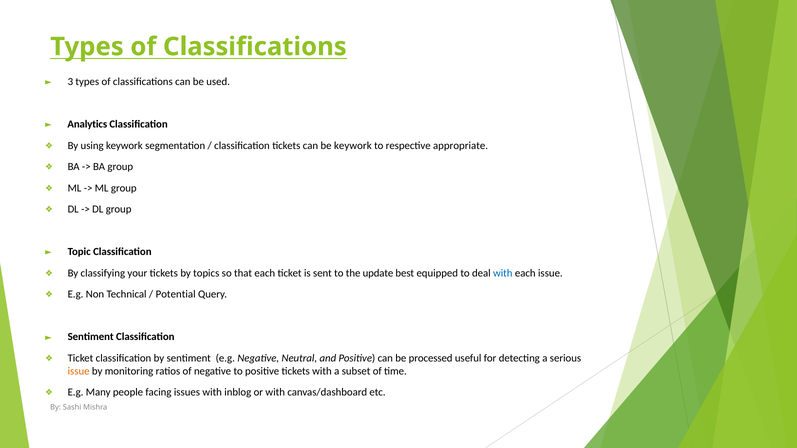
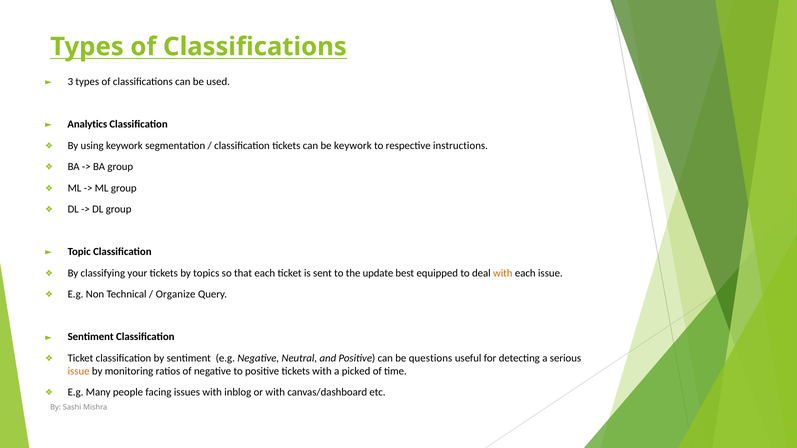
appropriate: appropriate -> instructions
with at (503, 273) colour: blue -> orange
Potential: Potential -> Organize
processed: processed -> questions
subset: subset -> picked
